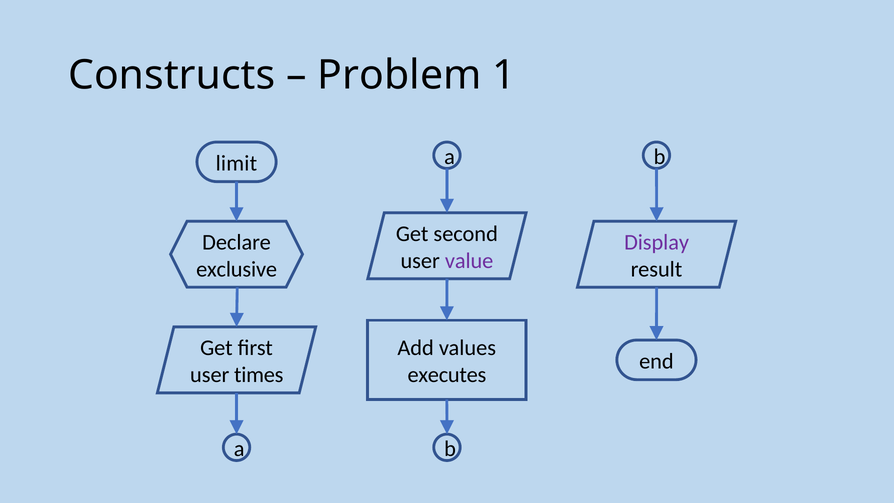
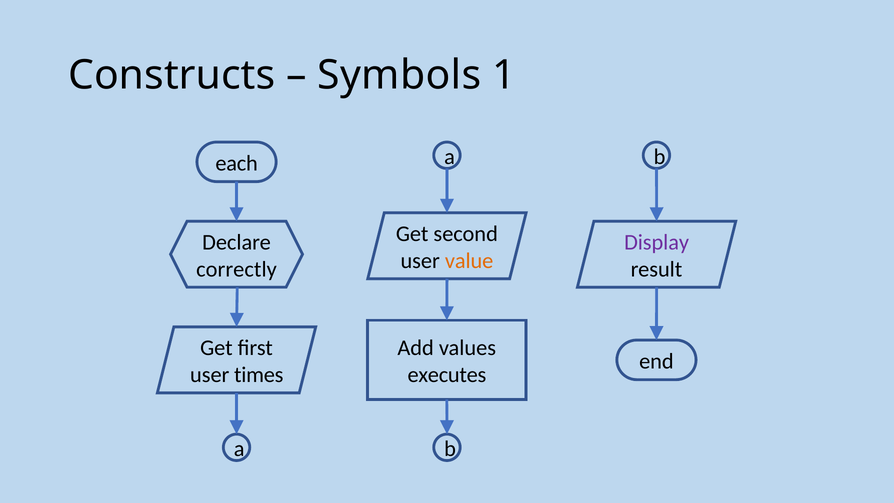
Problem: Problem -> Symbols
limit: limit -> each
value colour: purple -> orange
exclusive: exclusive -> correctly
